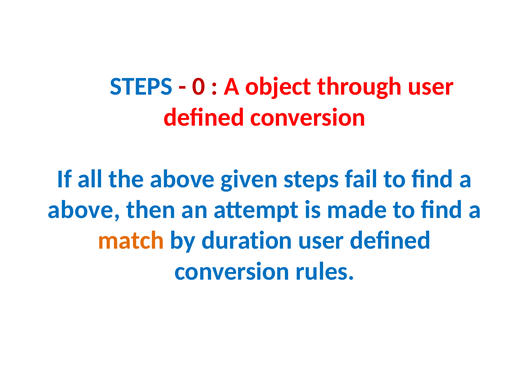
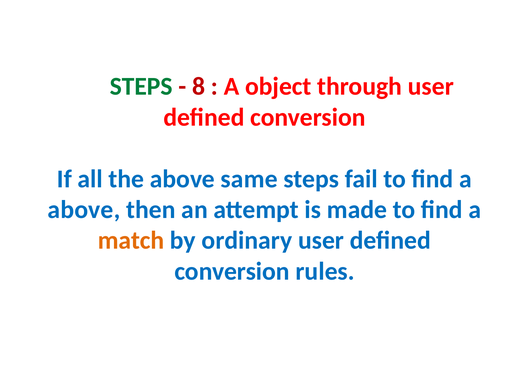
STEPS at (141, 86) colour: blue -> green
0: 0 -> 8
given: given -> same
duration: duration -> ordinary
